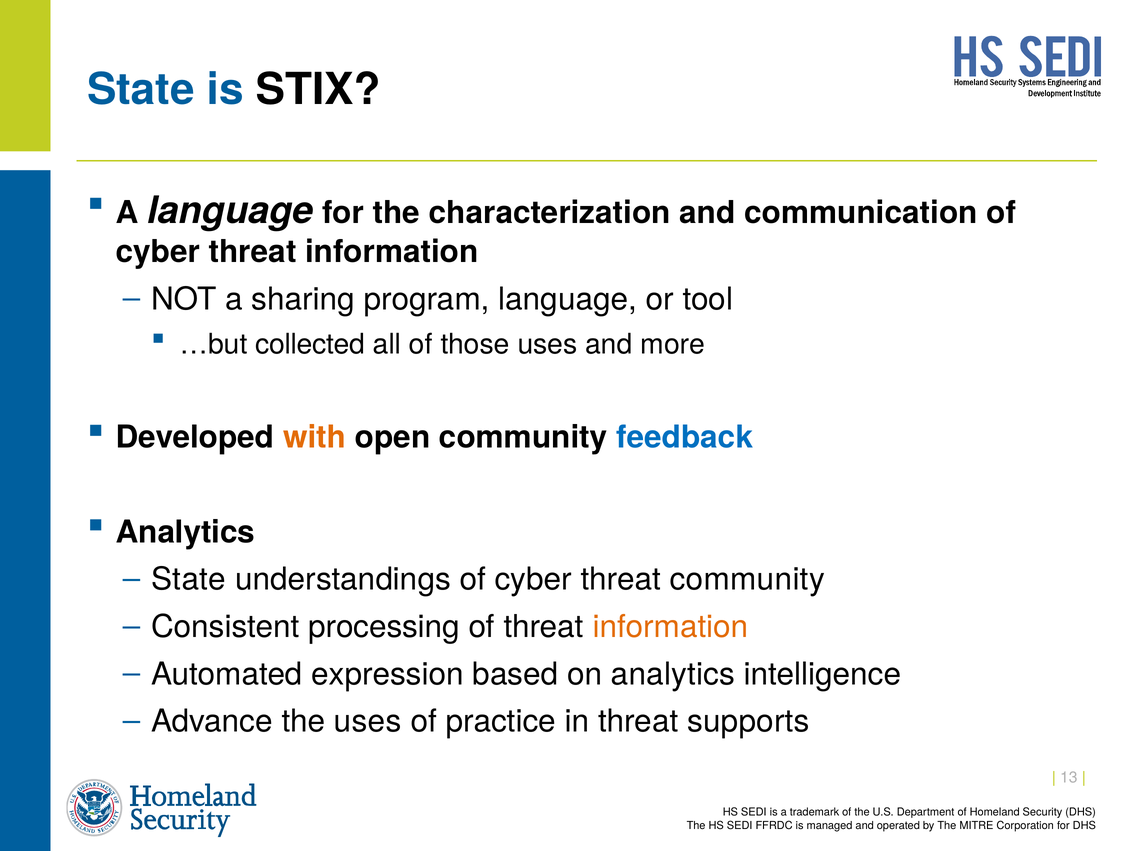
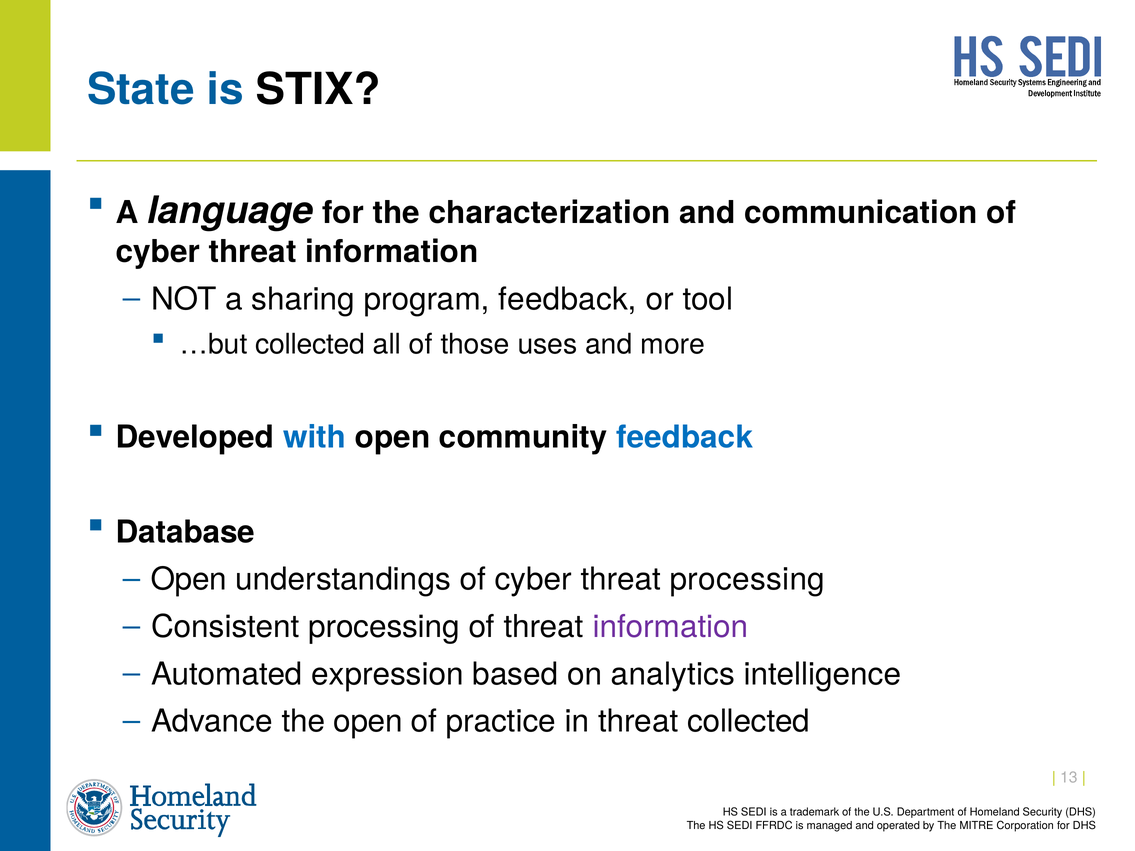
program language: language -> feedback
with colour: orange -> blue
Analytics at (185, 532): Analytics -> Database
State at (189, 580): State -> Open
threat community: community -> processing
information at (671, 627) colour: orange -> purple
the uses: uses -> open
threat supports: supports -> collected
